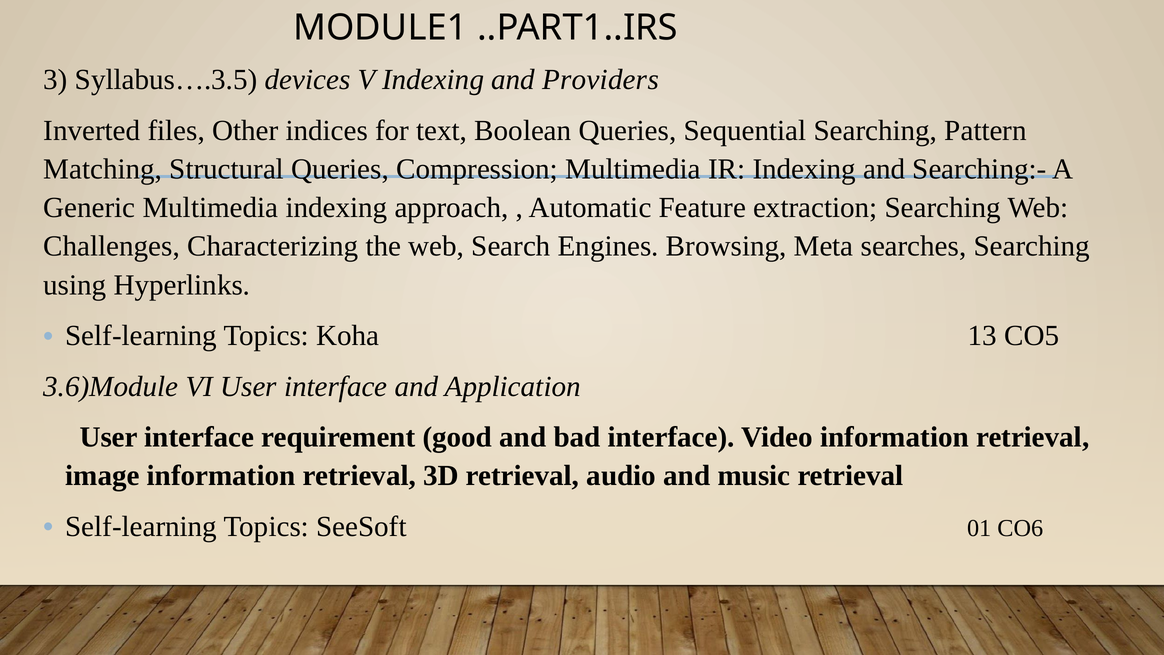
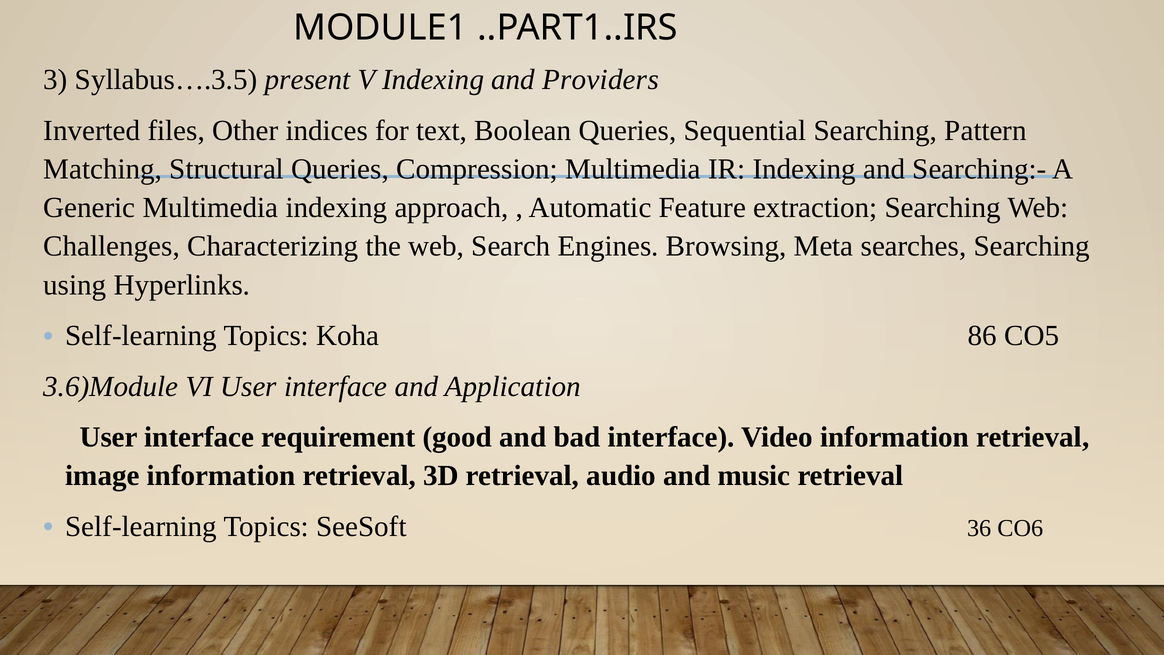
devices: devices -> present
13: 13 -> 86
01: 01 -> 36
